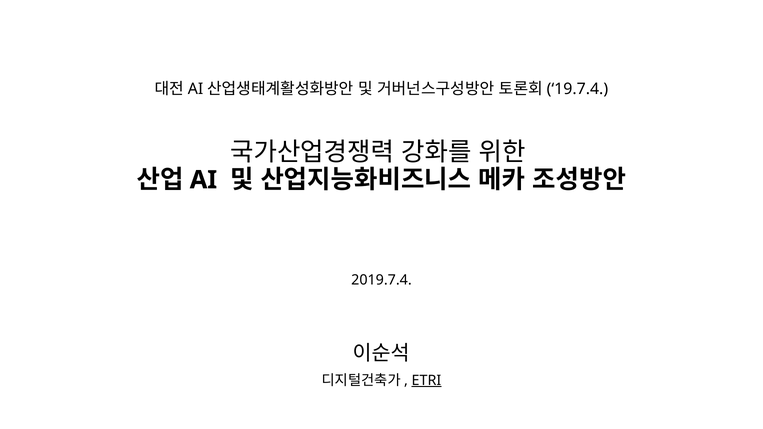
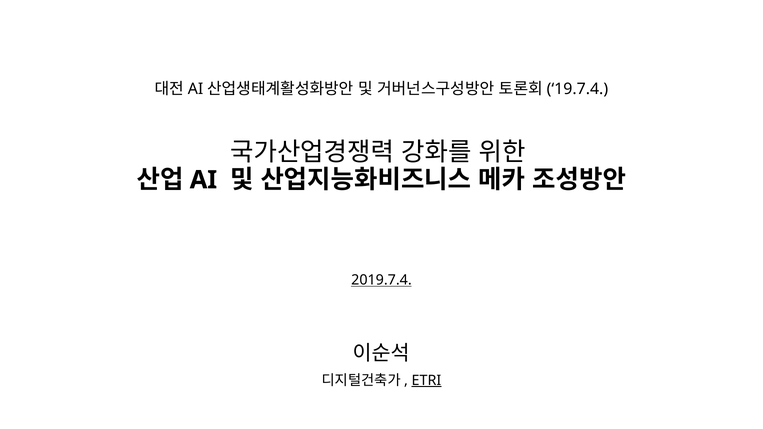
2019.7.4 underline: none -> present
